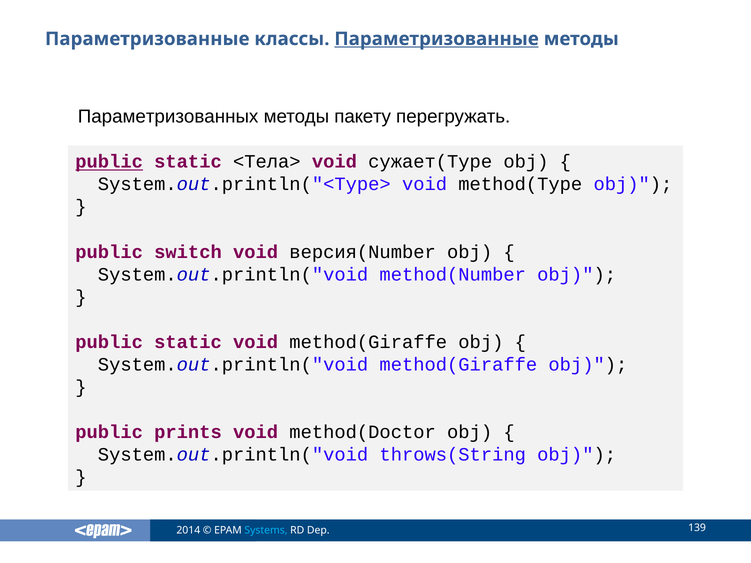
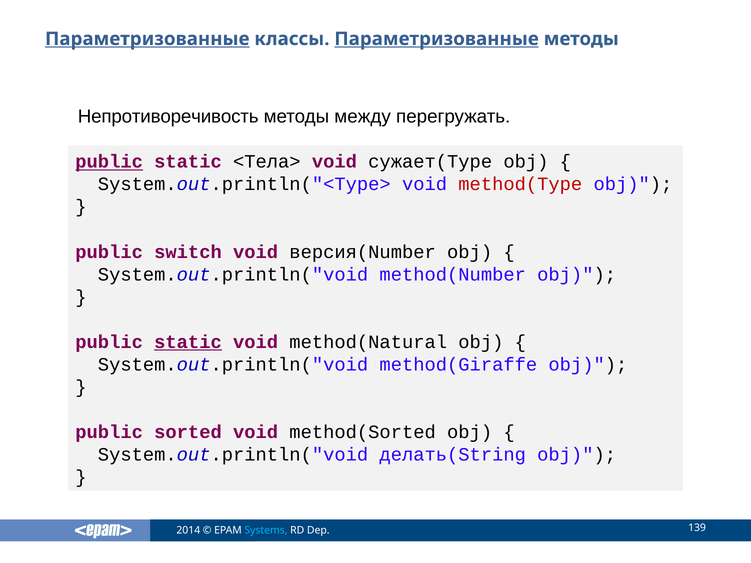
Параметризованные at (147, 39) underline: none -> present
Параметризованных: Параметризованных -> Непротиворечивость
пакету: пакету -> между
method(Type colour: black -> red
static at (188, 342) underline: none -> present
void method(Giraffe: method(Giraffe -> method(Natural
prints: prints -> sorted
method(Doctor: method(Doctor -> method(Sorted
throws(String: throws(String -> делать(String
